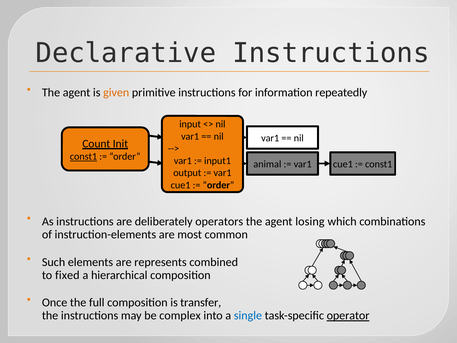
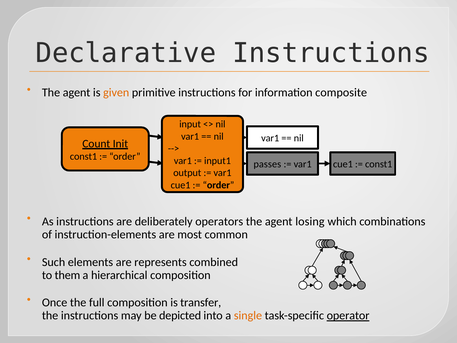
repeatedly: repeatedly -> composite
const1 at (83, 156) underline: present -> none
animal: animal -> passes
fixed: fixed -> them
complex: complex -> depicted
single colour: blue -> orange
